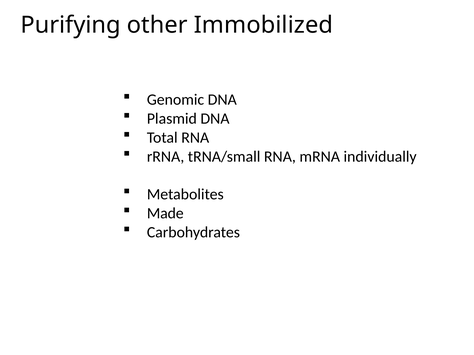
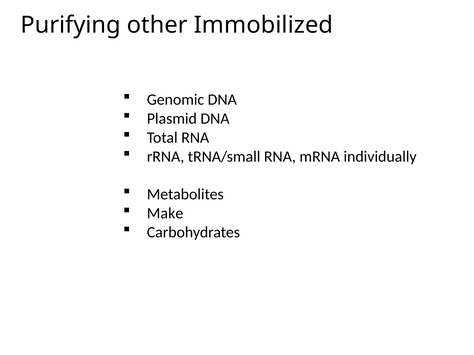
Made: Made -> Make
